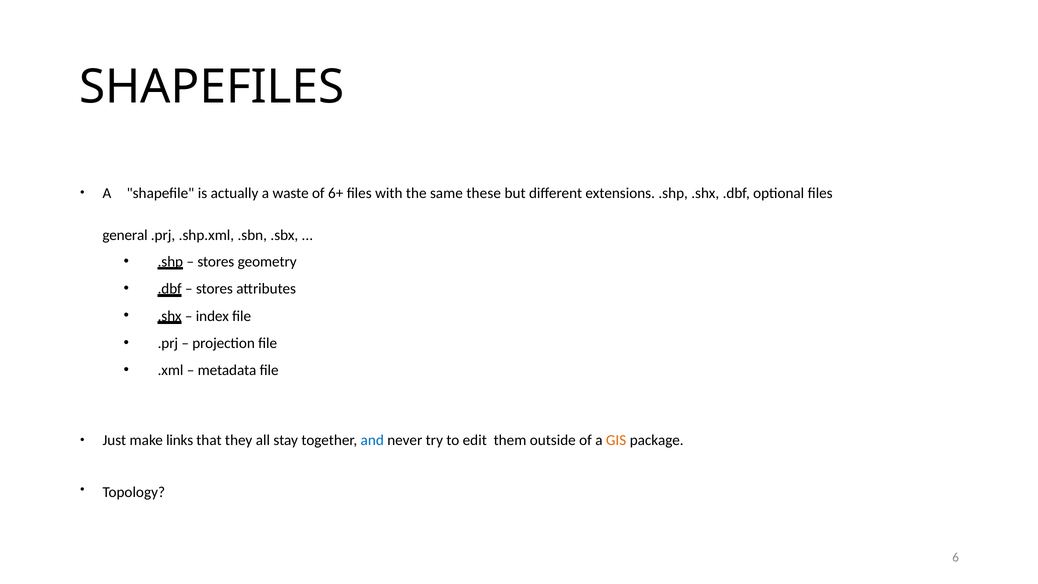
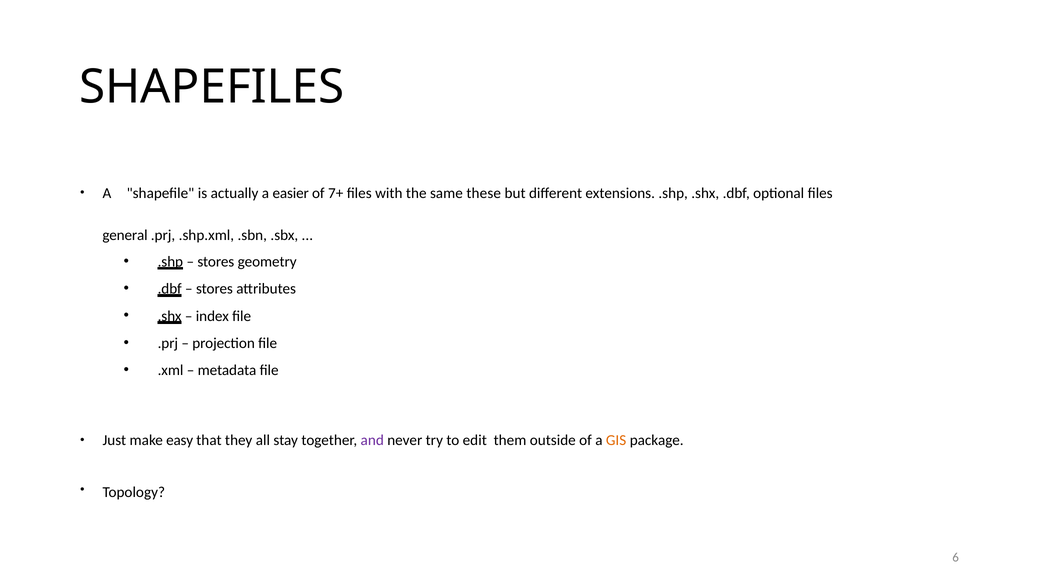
waste: waste -> easier
6+: 6+ -> 7+
links: links -> easy
and colour: blue -> purple
